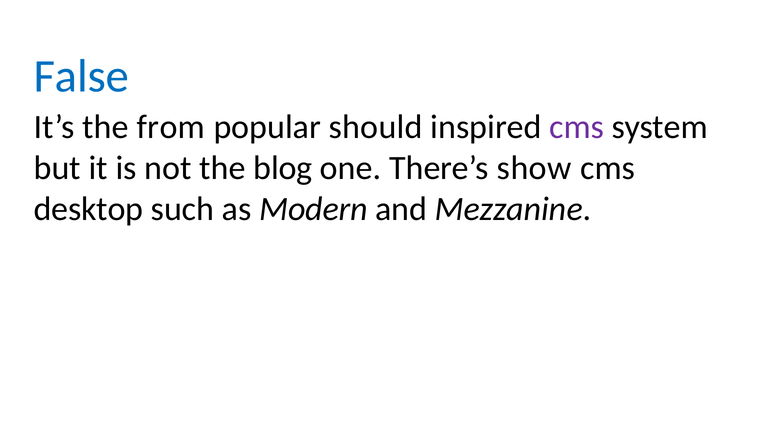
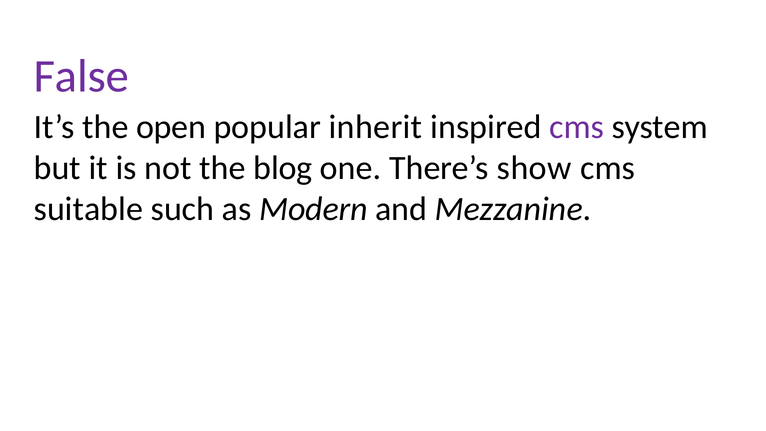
False colour: blue -> purple
from: from -> open
should: should -> inherit
desktop: desktop -> suitable
